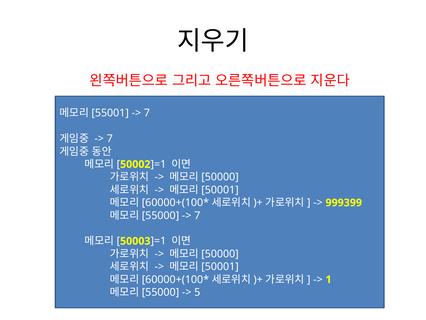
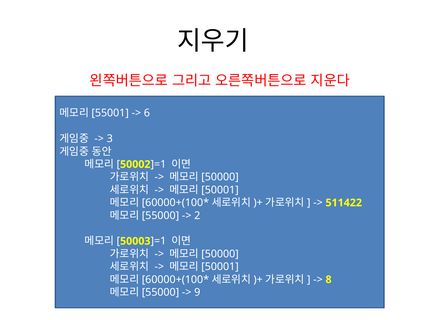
7 at (147, 113): 7 -> 6
7 at (110, 139): 7 -> 3
999399: 999399 -> 511422
7 at (197, 215): 7 -> 2
1: 1 -> 8
5: 5 -> 9
